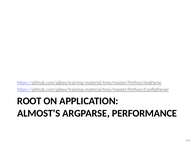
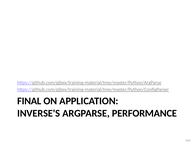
ROOT: ROOT -> FINAL
ALMOST'S: ALMOST'S -> INVERSE'S
